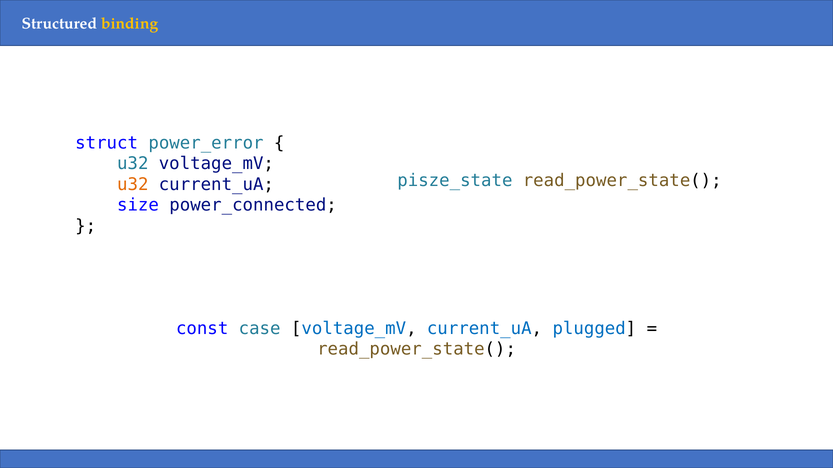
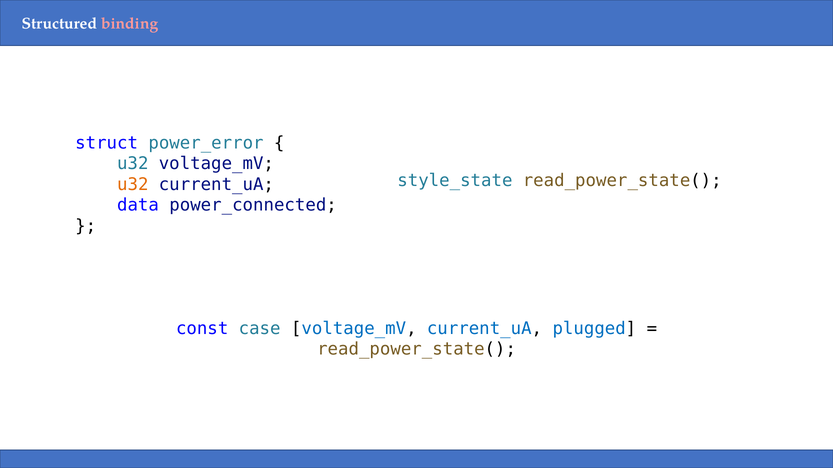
binding colour: yellow -> pink
pisze_state: pisze_state -> style_state
size: size -> data
